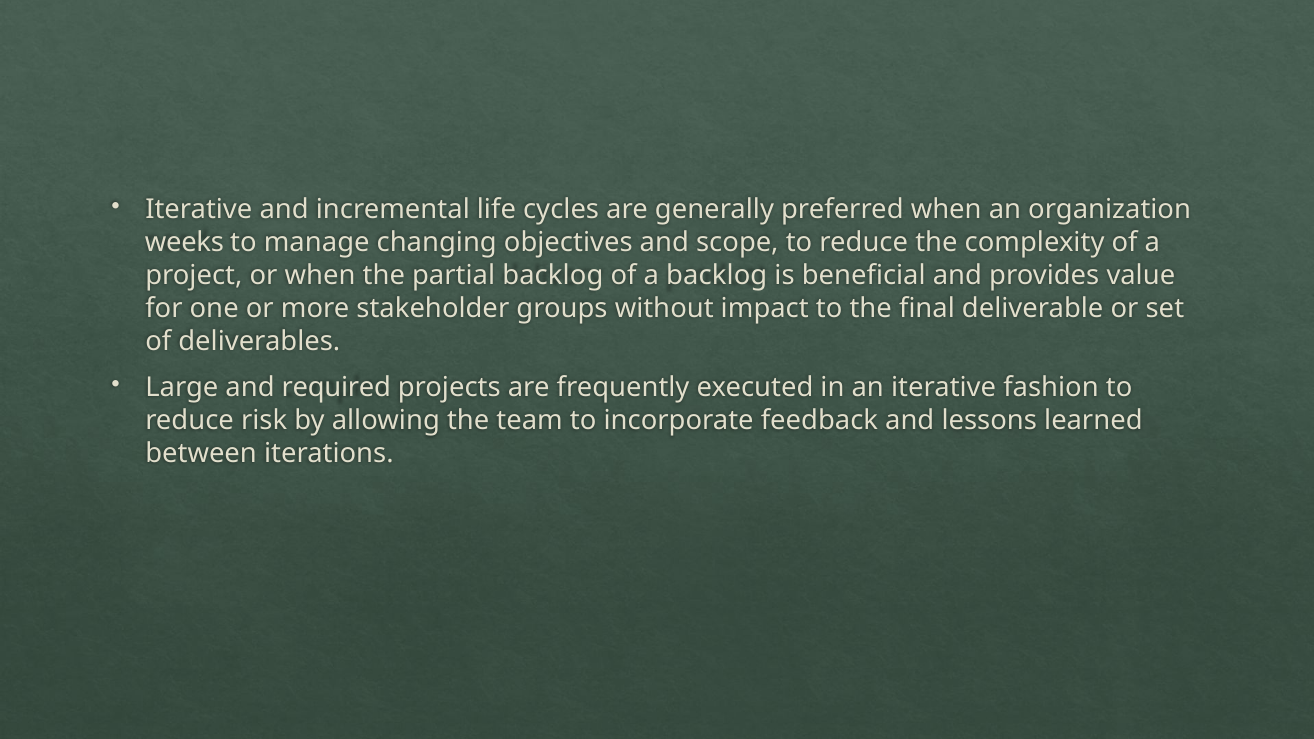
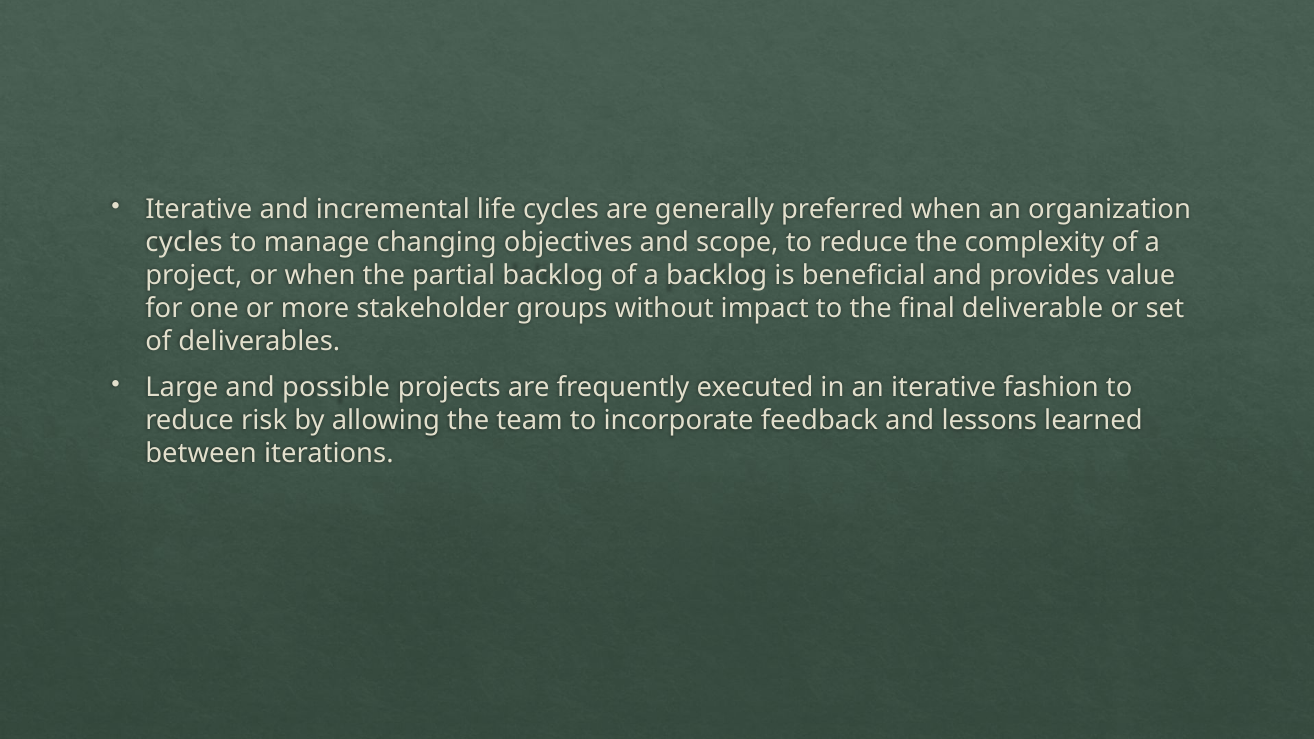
weeks at (184, 243): weeks -> cycles
required: required -> possible
